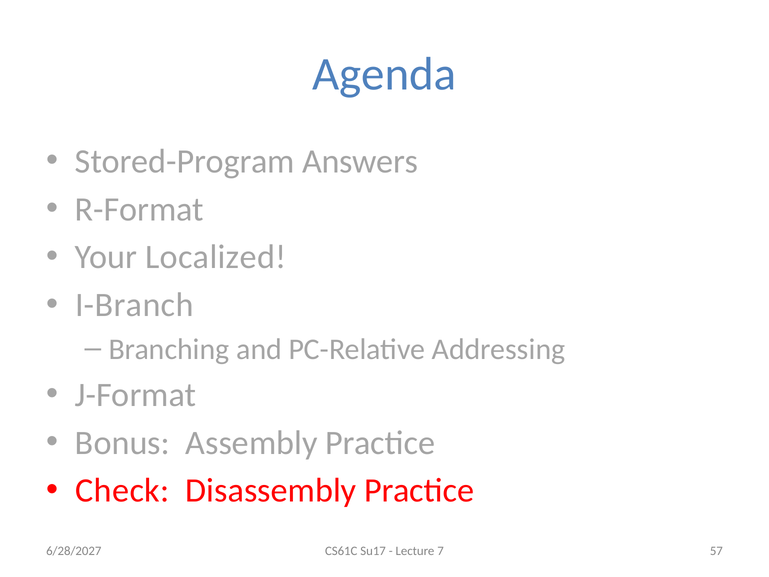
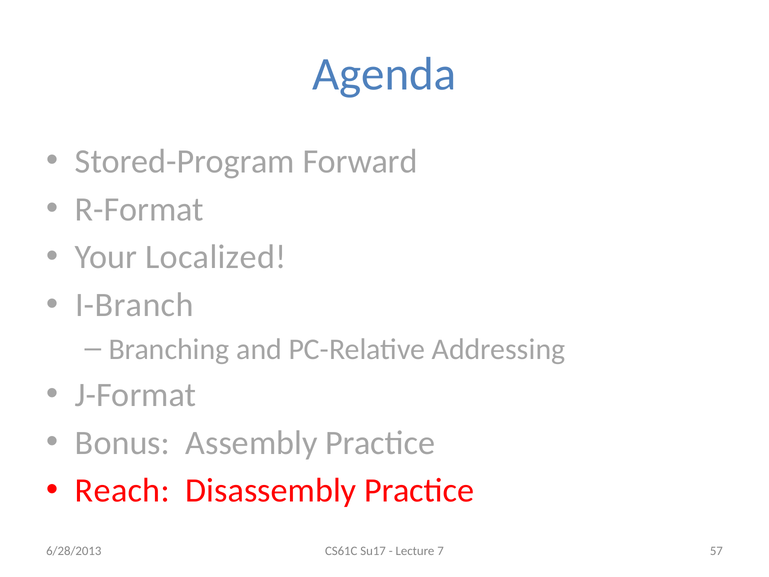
Answers: Answers -> Forward
Check: Check -> Reach
6/28/2027: 6/28/2027 -> 6/28/2013
